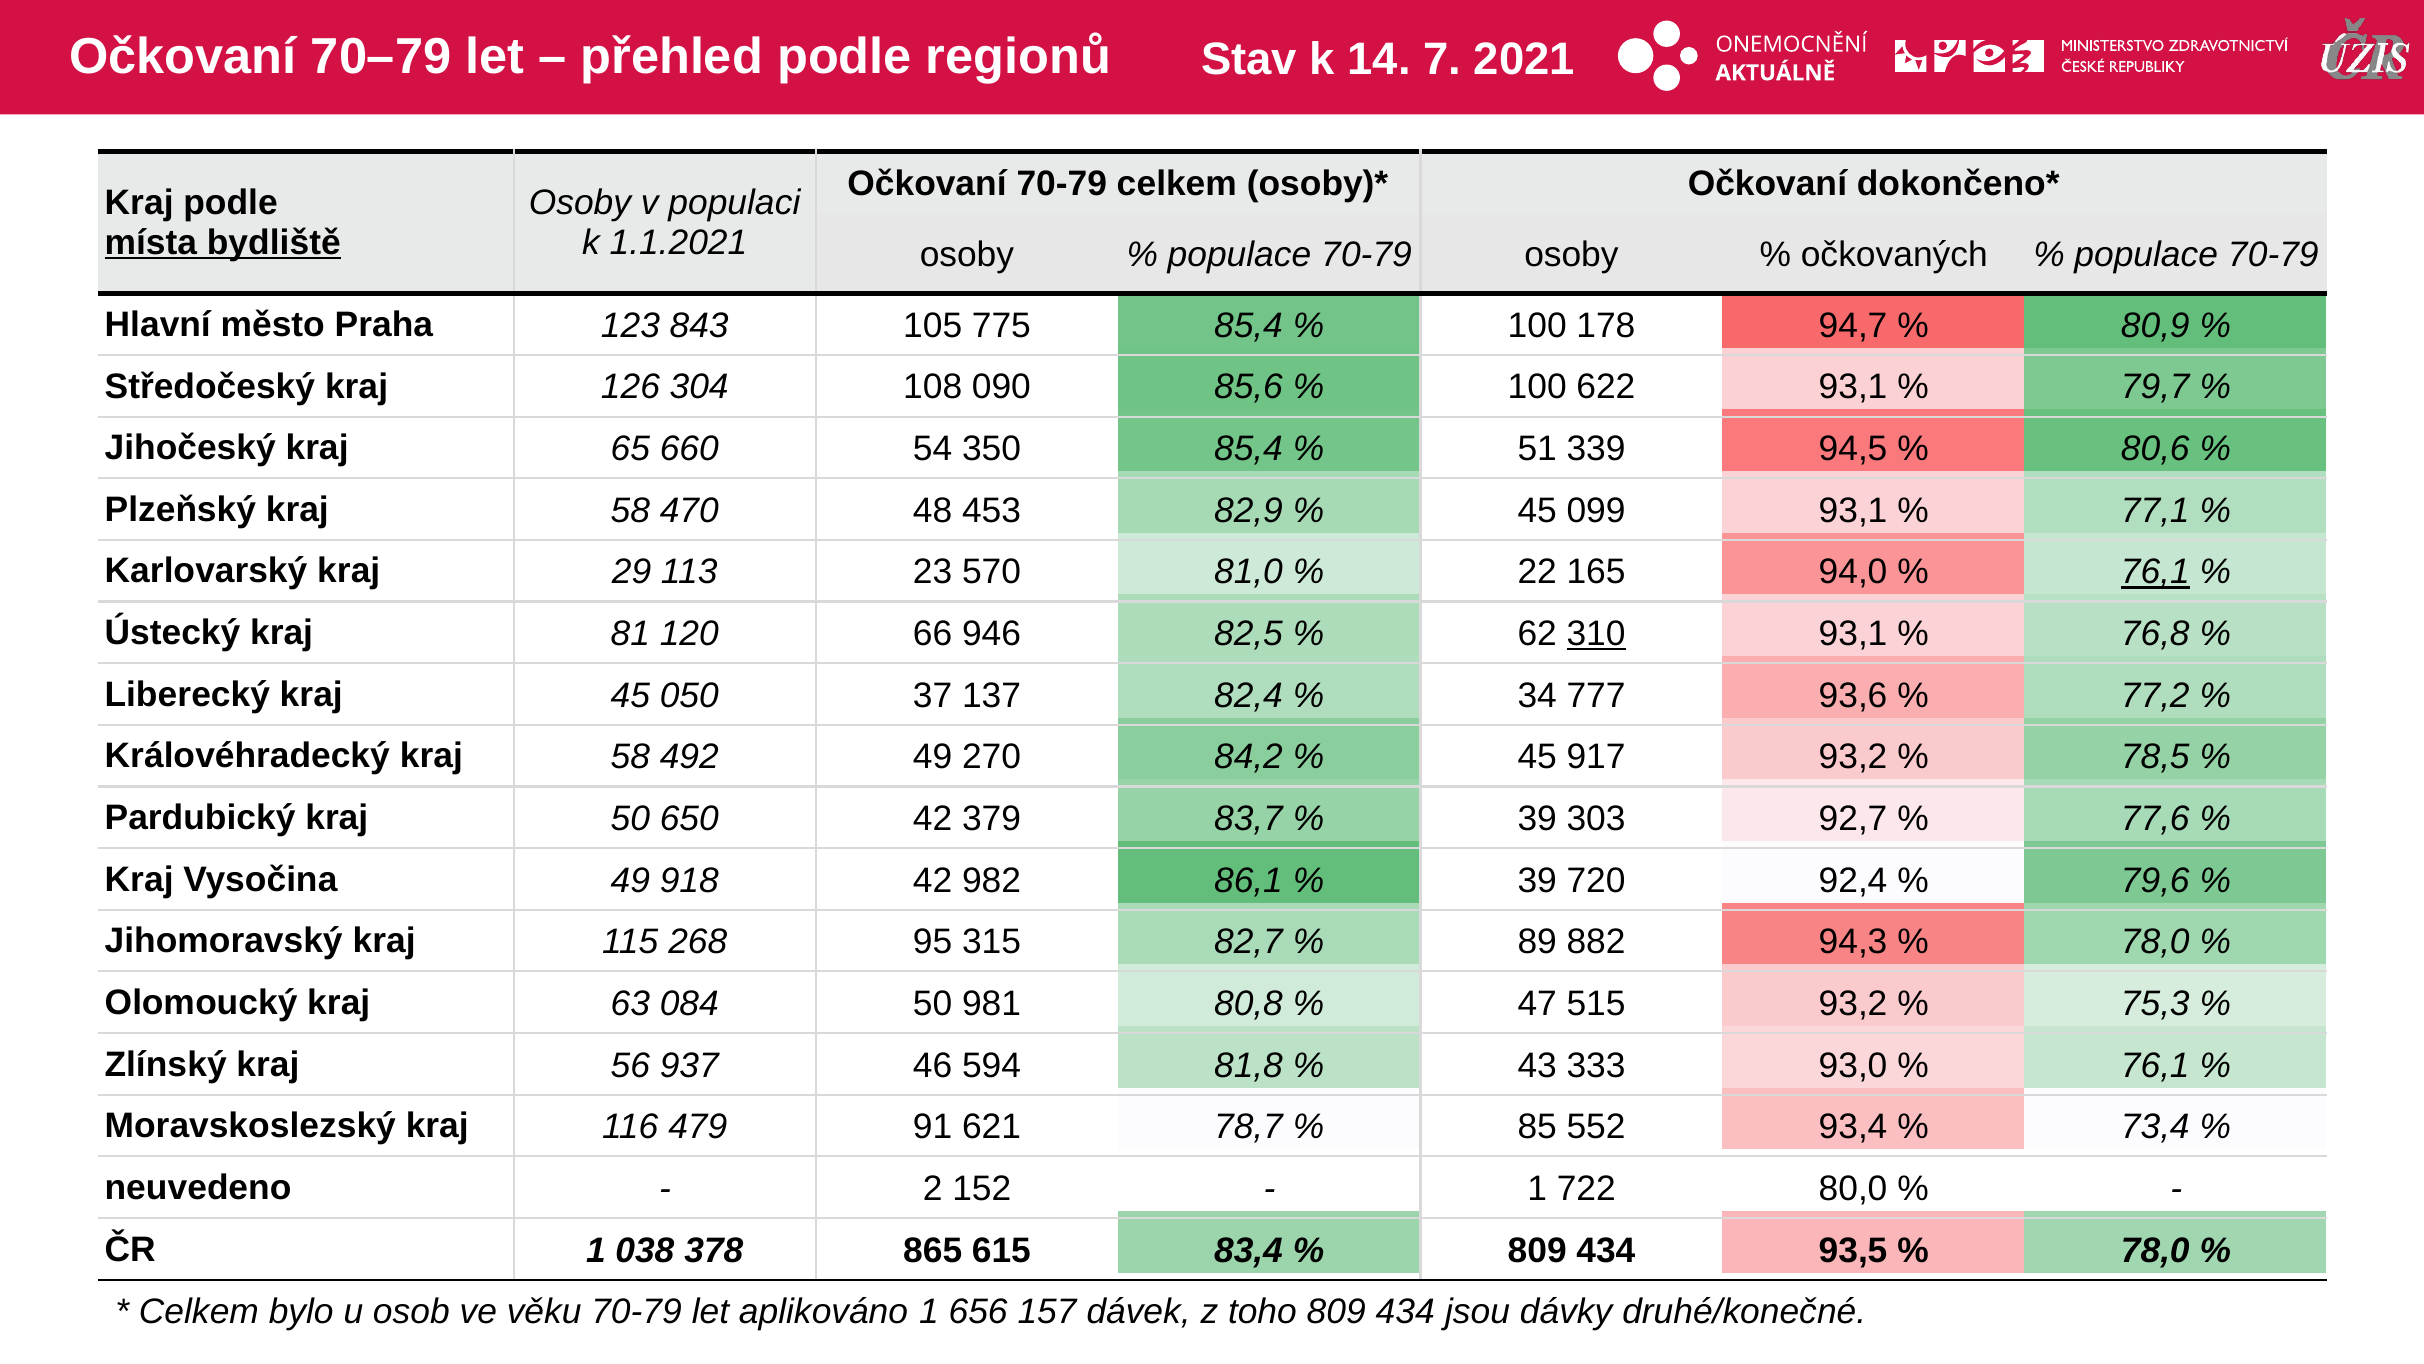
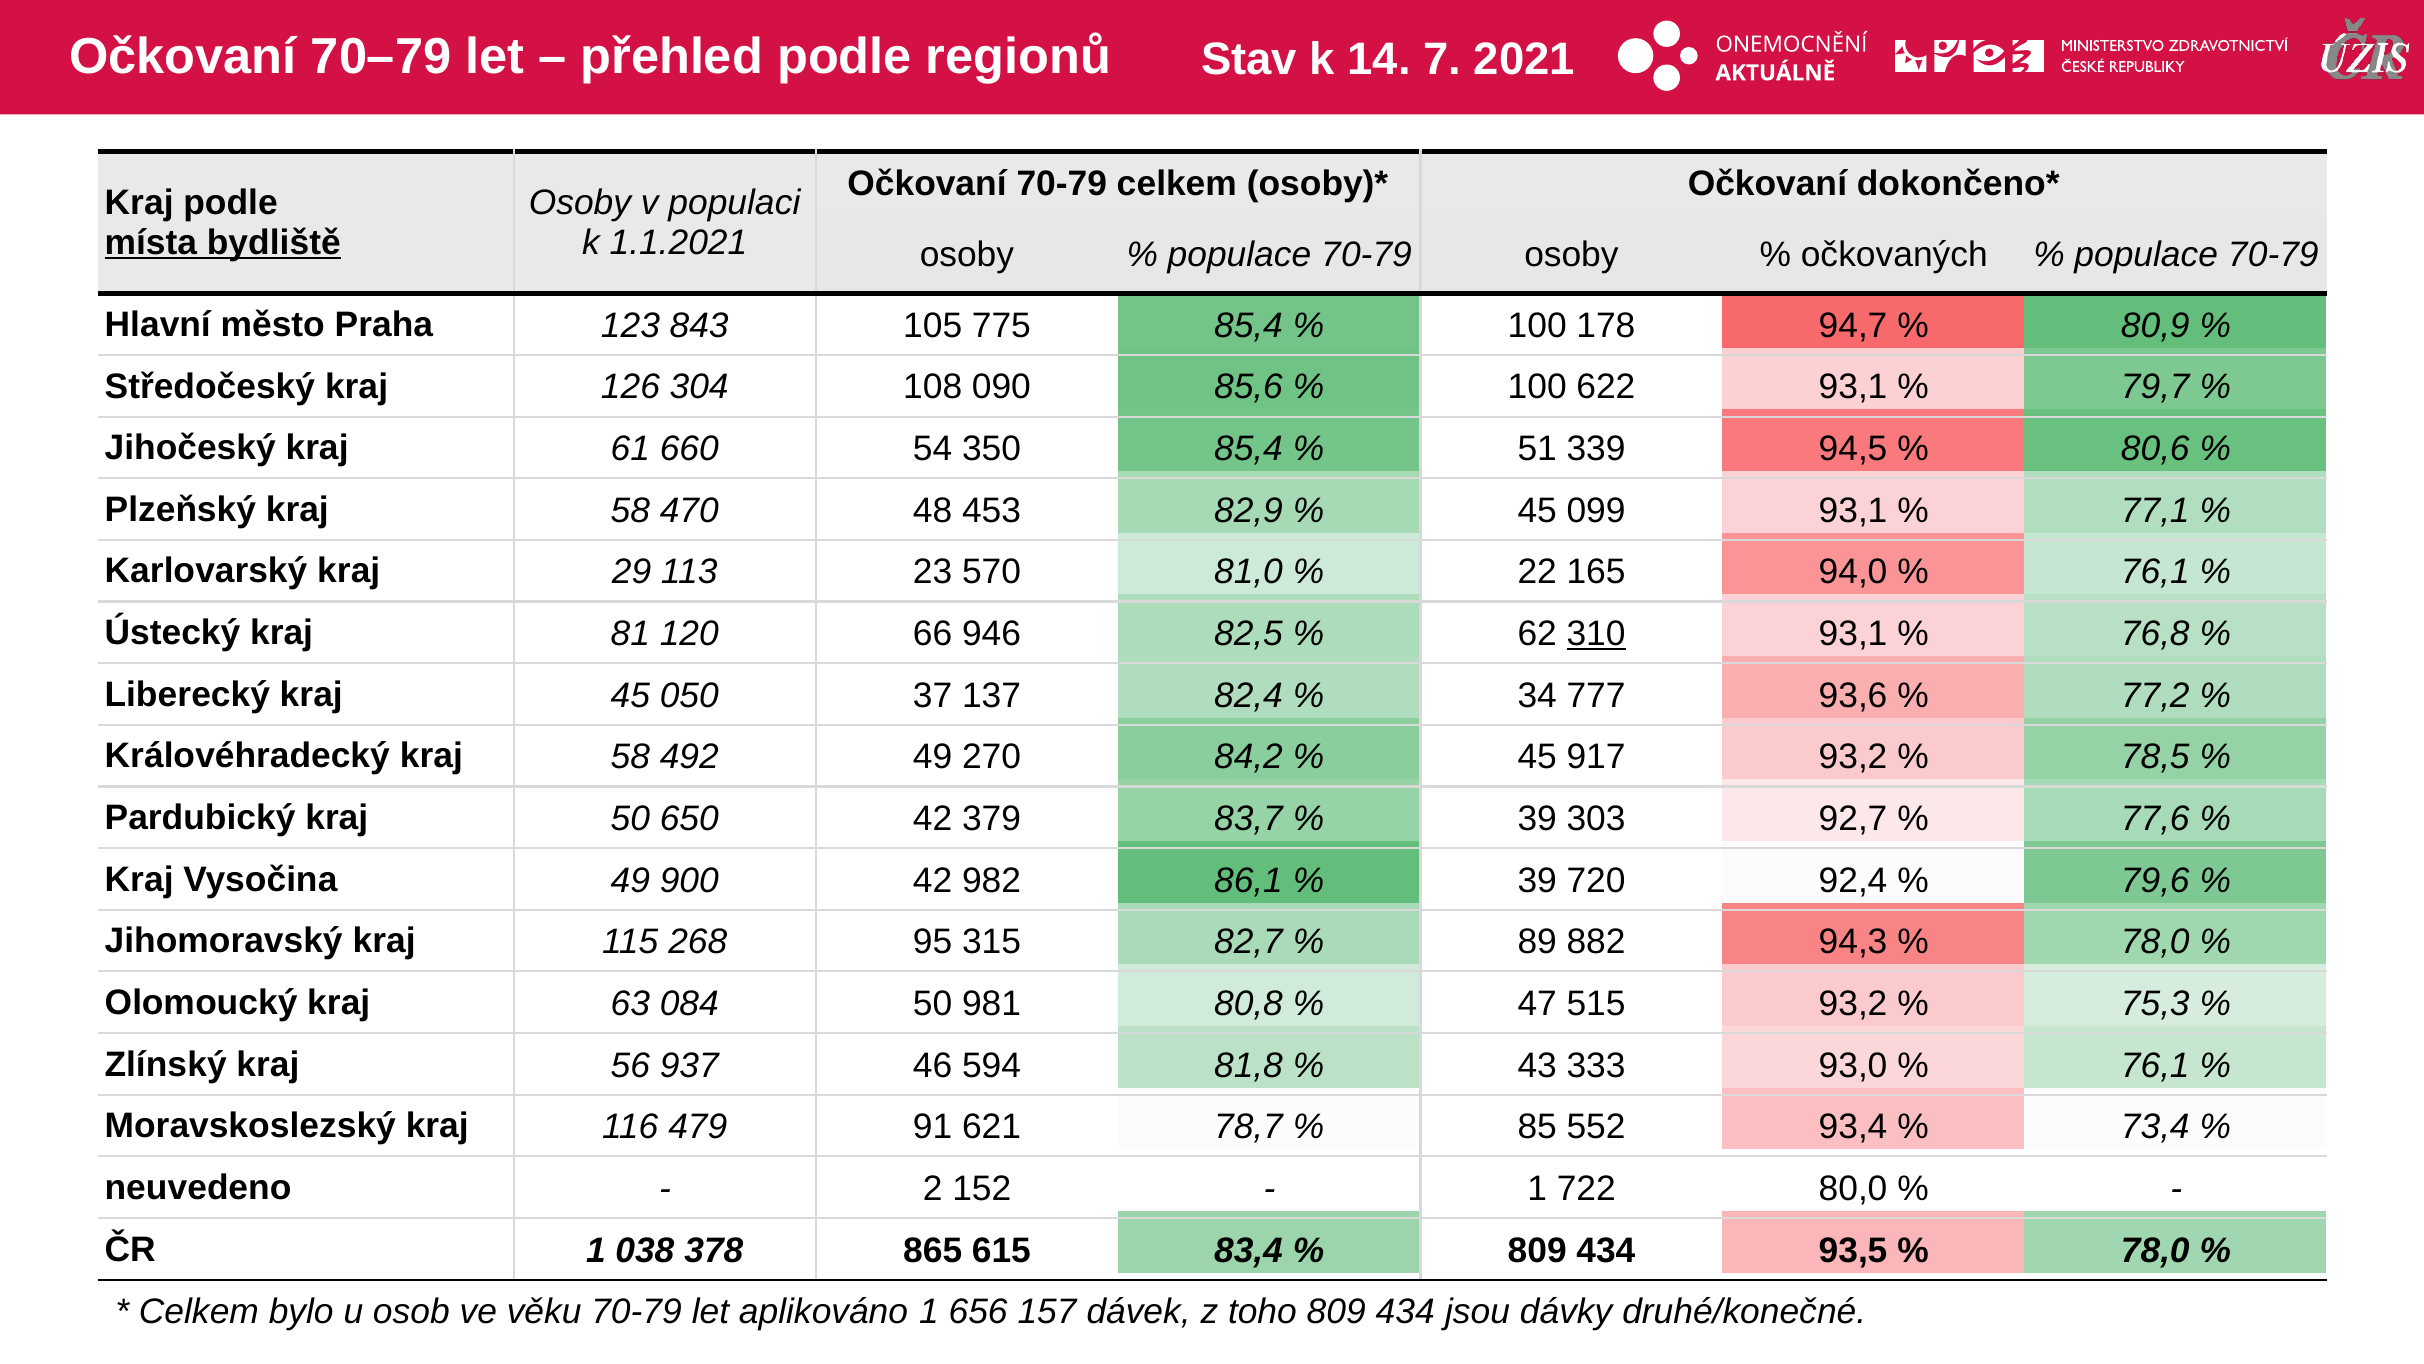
65: 65 -> 61
76,1 at (2155, 572) underline: present -> none
918: 918 -> 900
